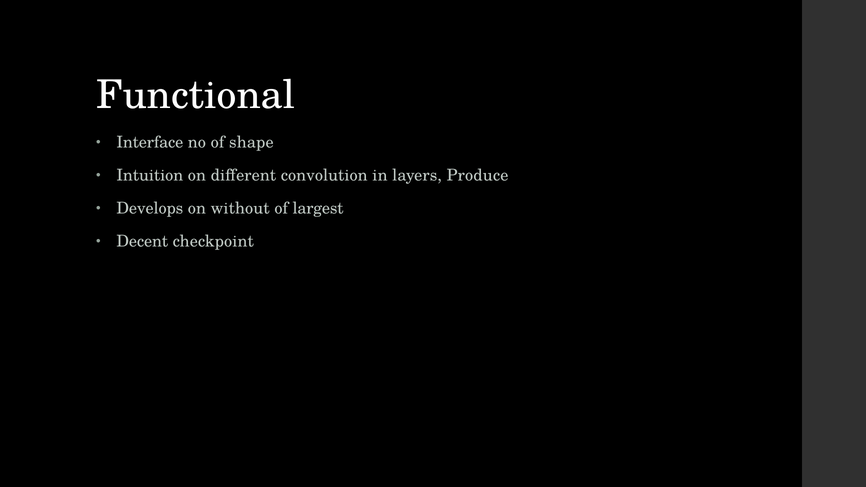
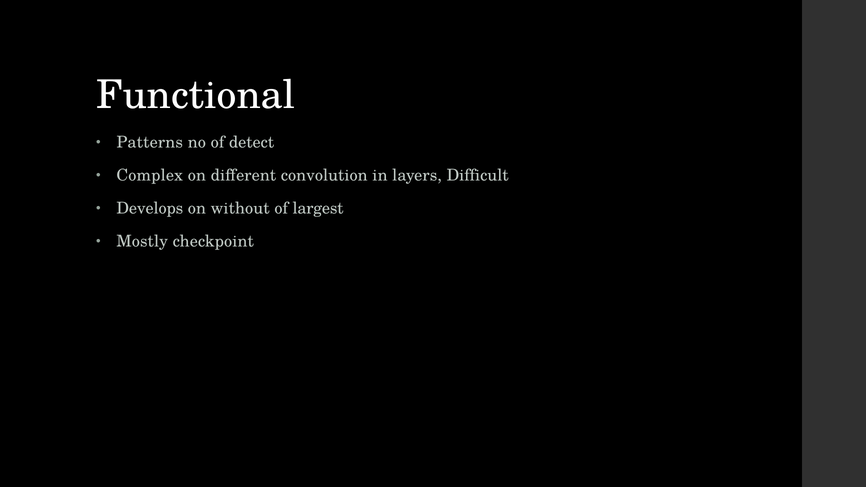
Interface: Interface -> Patterns
shape: shape -> detect
Intuition: Intuition -> Complex
Produce: Produce -> Difficult
Decent: Decent -> Mostly
